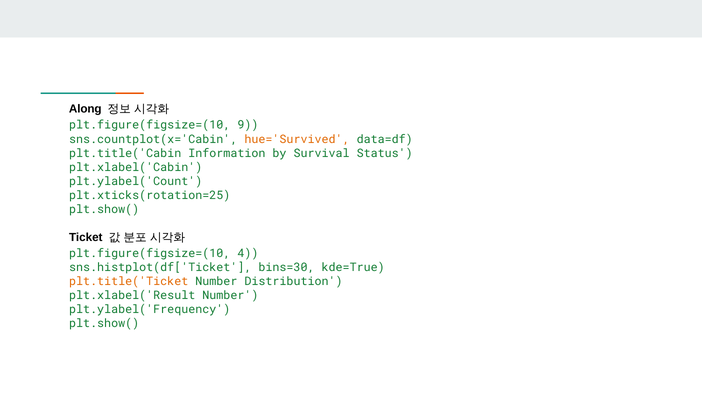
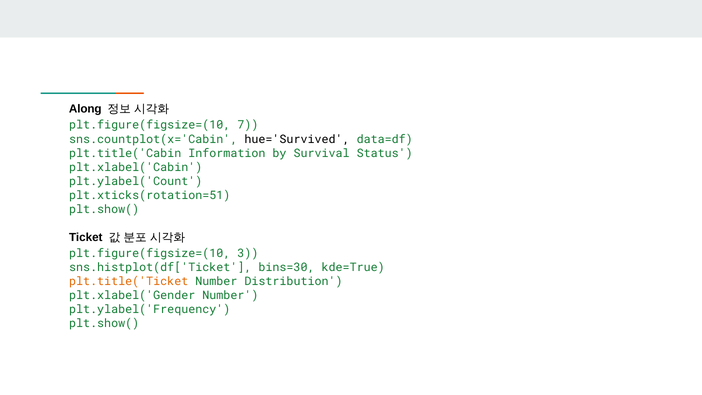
9: 9 -> 7
hue='Survived colour: orange -> black
plt.xticks(rotation=25: plt.xticks(rotation=25 -> plt.xticks(rotation=51
4: 4 -> 3
plt.xlabel('Result: plt.xlabel('Result -> plt.xlabel('Gender
